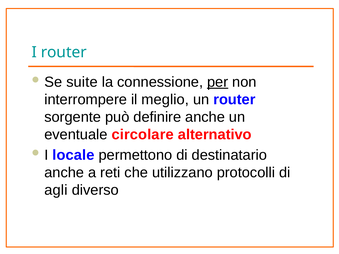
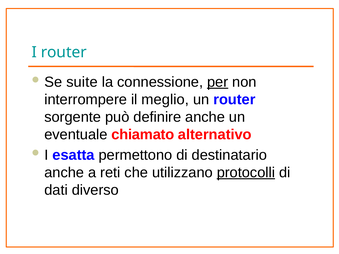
circolare: circolare -> chiamato
locale: locale -> esatta
protocolli underline: none -> present
agli: agli -> dati
